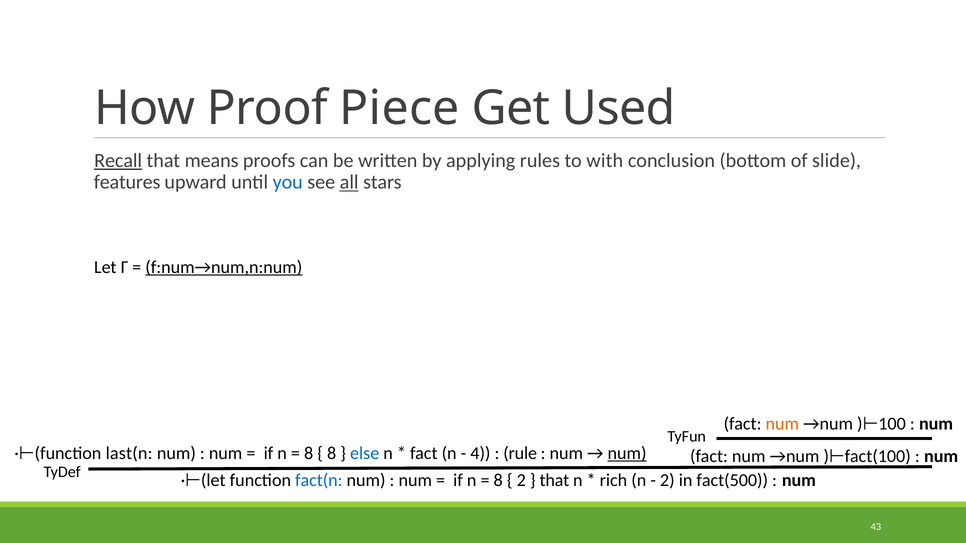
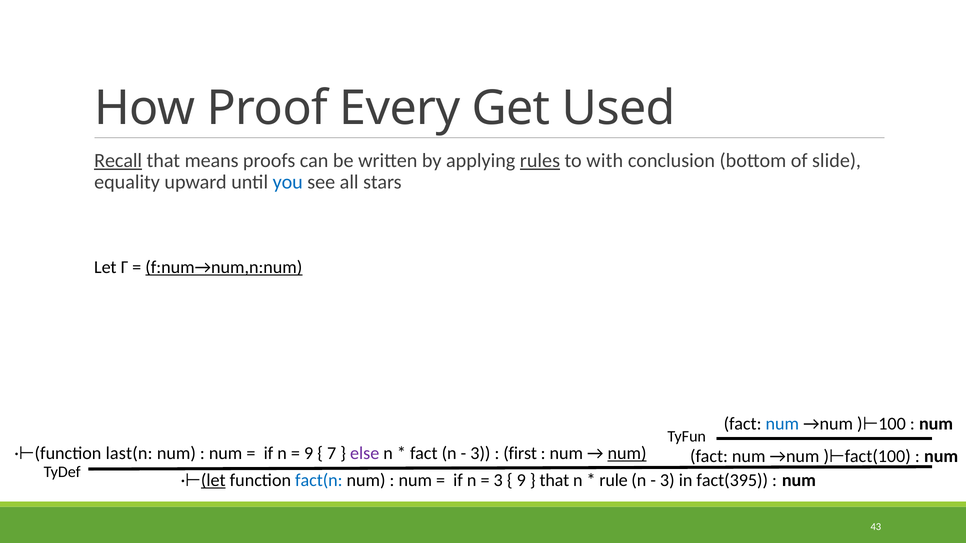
Piece: Piece -> Every
rules underline: none -> present
features: features -> equality
all underline: present -> none
num at (782, 424) colour: orange -> blue
8 at (309, 453): 8 -> 9
8 at (332, 453): 8 -> 7
else colour: blue -> purple
4 at (480, 453): 4 -> 3
rule: rule -> first
let at (213, 481) underline: none -> present
8 at (498, 481): 8 -> 3
2 at (521, 481): 2 -> 9
rich: rich -> rule
2 at (667, 481): 2 -> 3
fact(500: fact(500 -> fact(395
